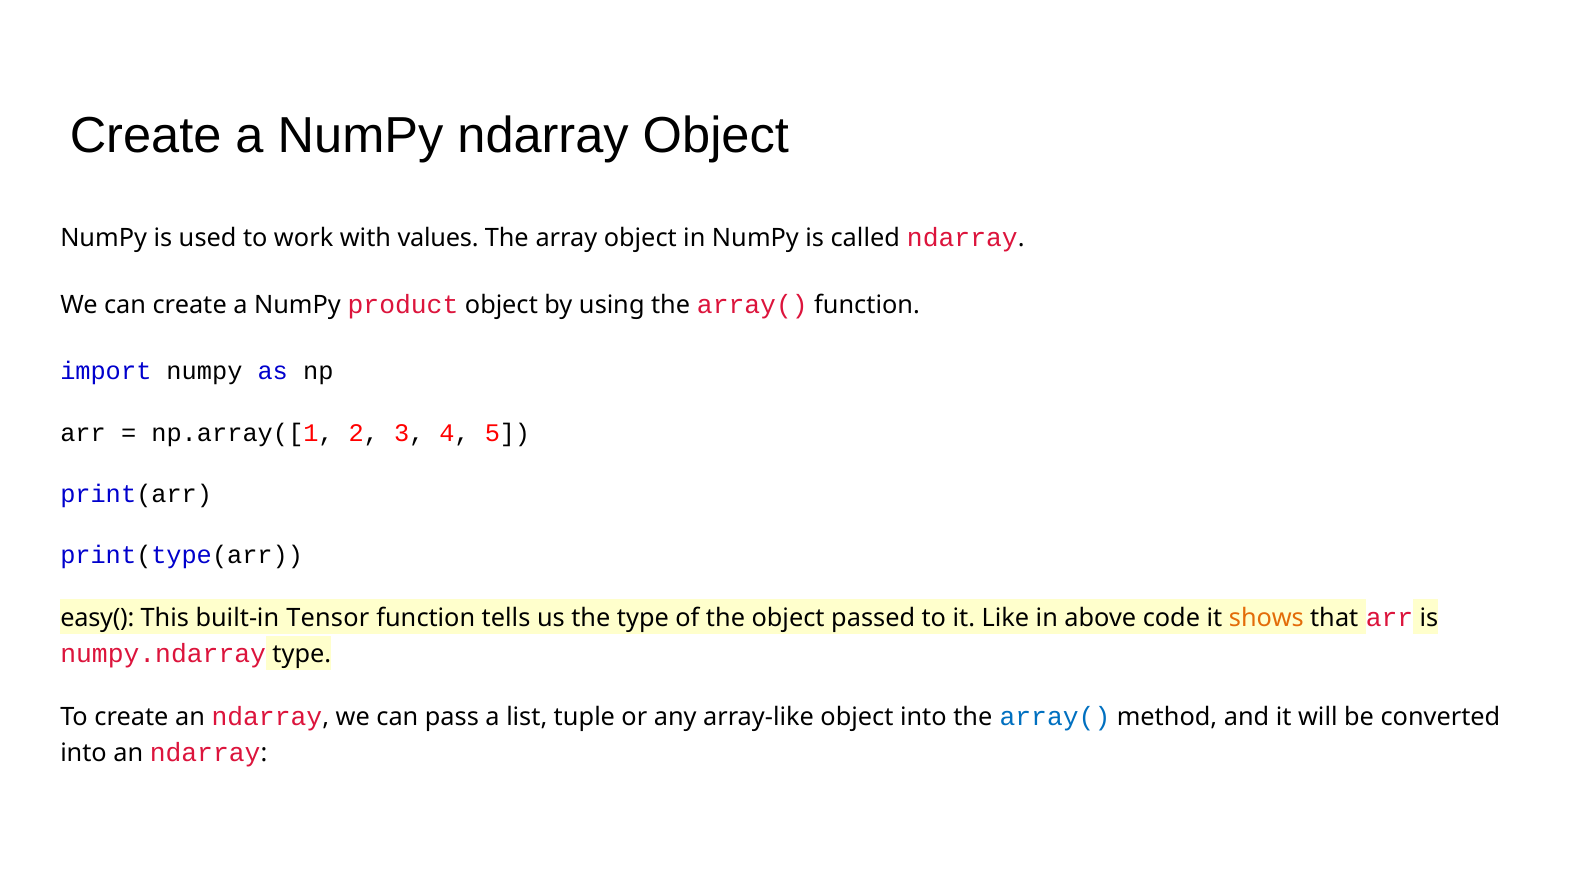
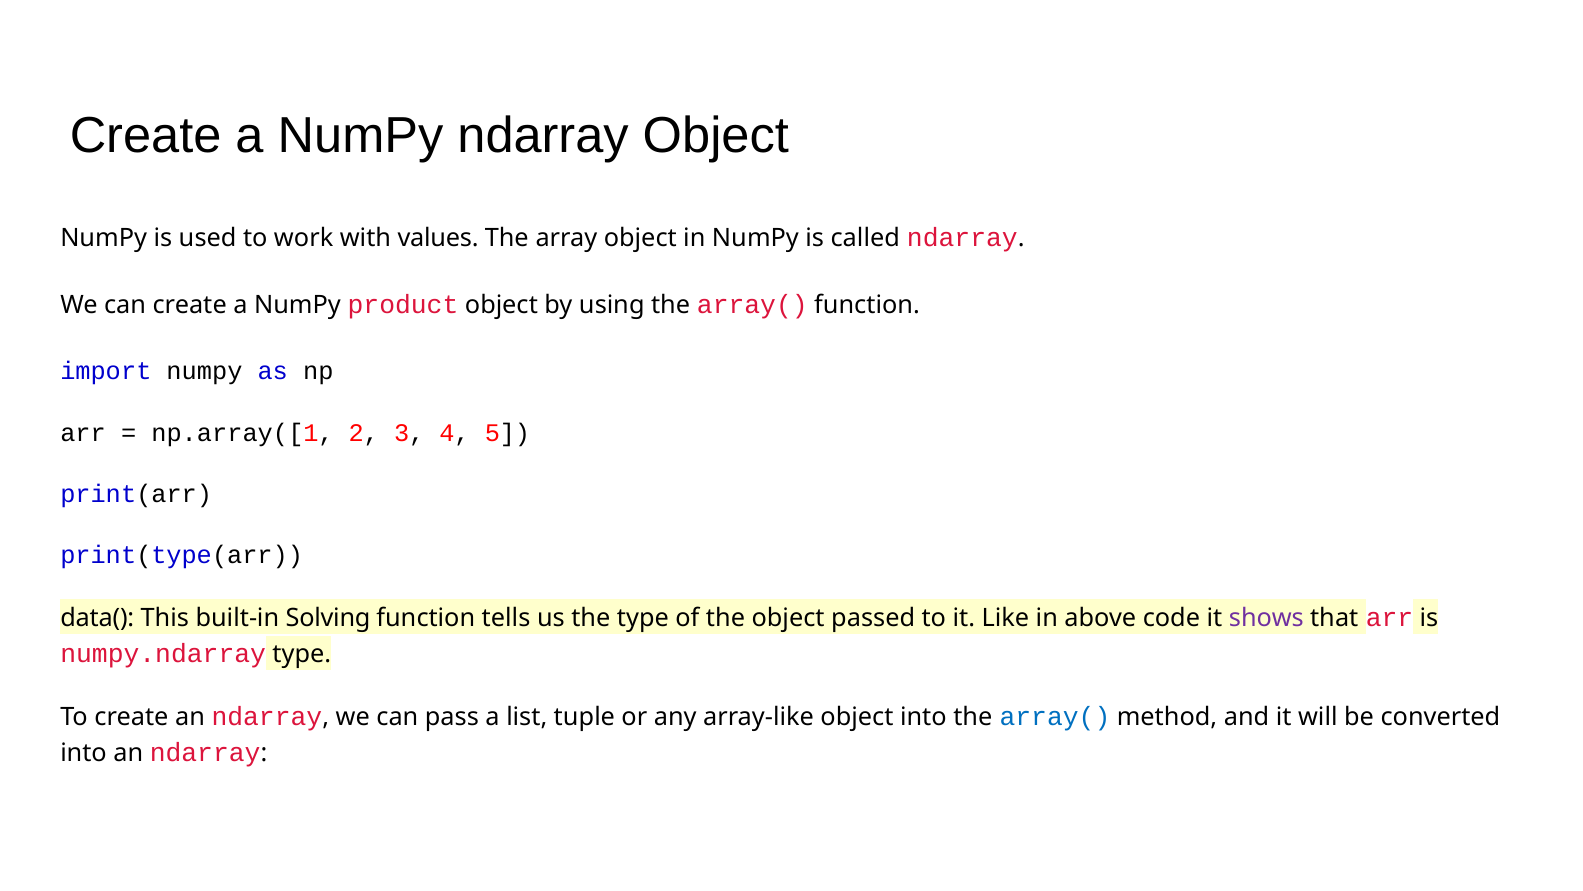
easy(: easy( -> data(
Tensor: Tensor -> Solving
shows colour: orange -> purple
